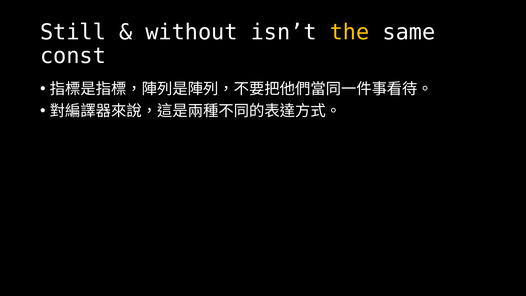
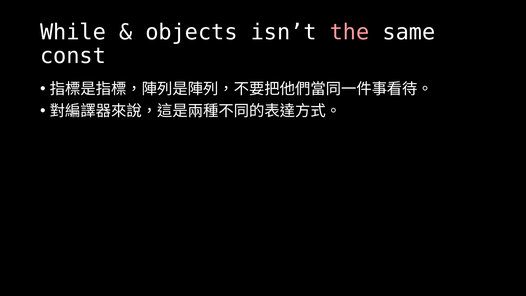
Still: Still -> While
without: without -> objects
the colour: yellow -> pink
